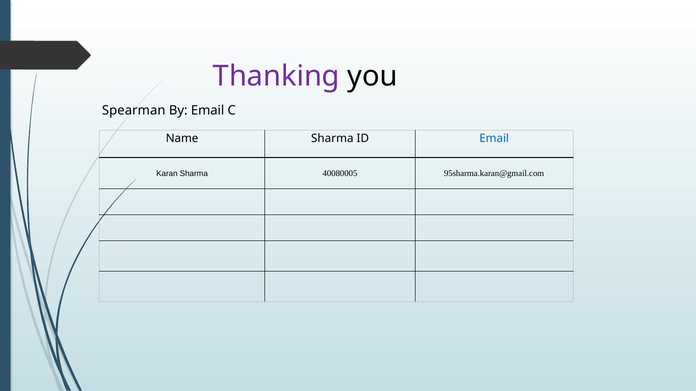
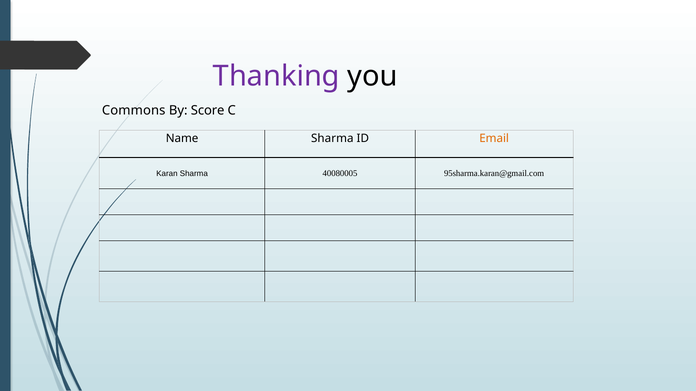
Spearman: Spearman -> Commons
By Email: Email -> Score
Email at (494, 139) colour: blue -> orange
